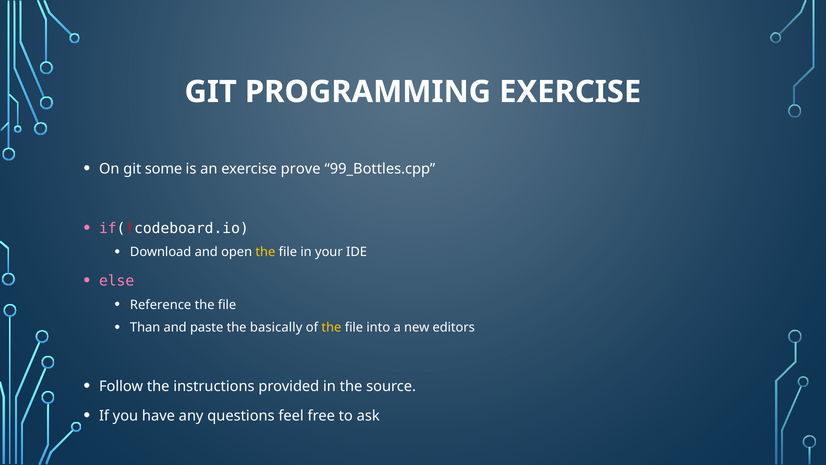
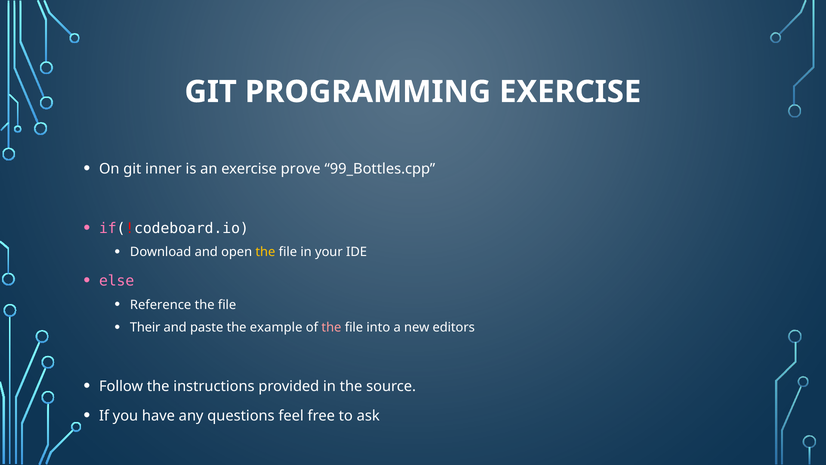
some: some -> inner
Than: Than -> Their
basically: basically -> example
the at (331, 327) colour: yellow -> pink
